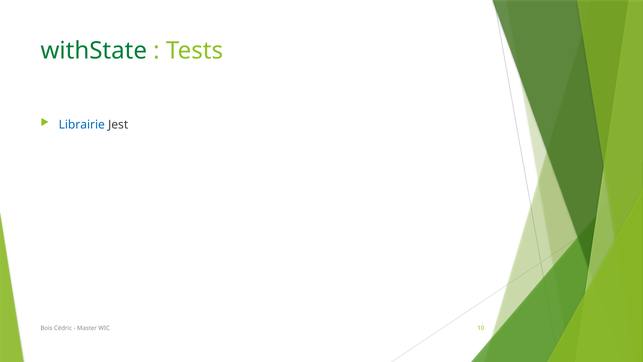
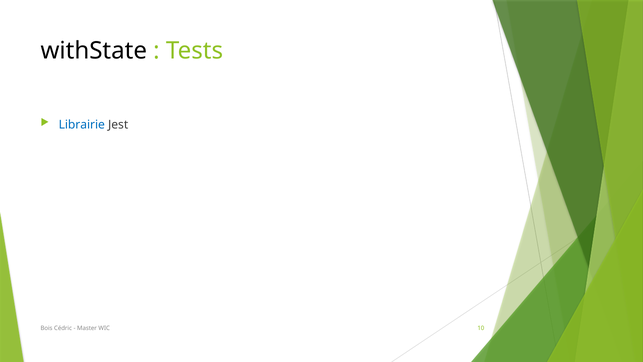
withState colour: green -> black
